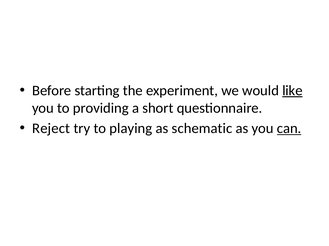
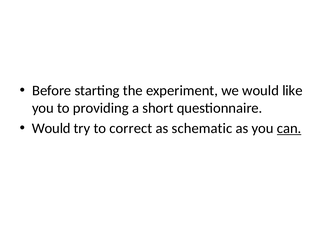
like underline: present -> none
Reject at (51, 129): Reject -> Would
playing: playing -> correct
